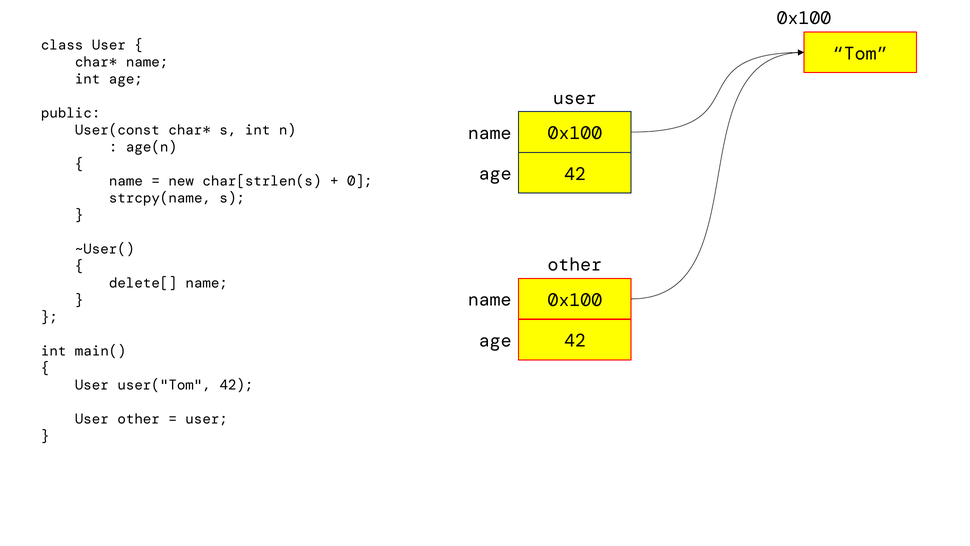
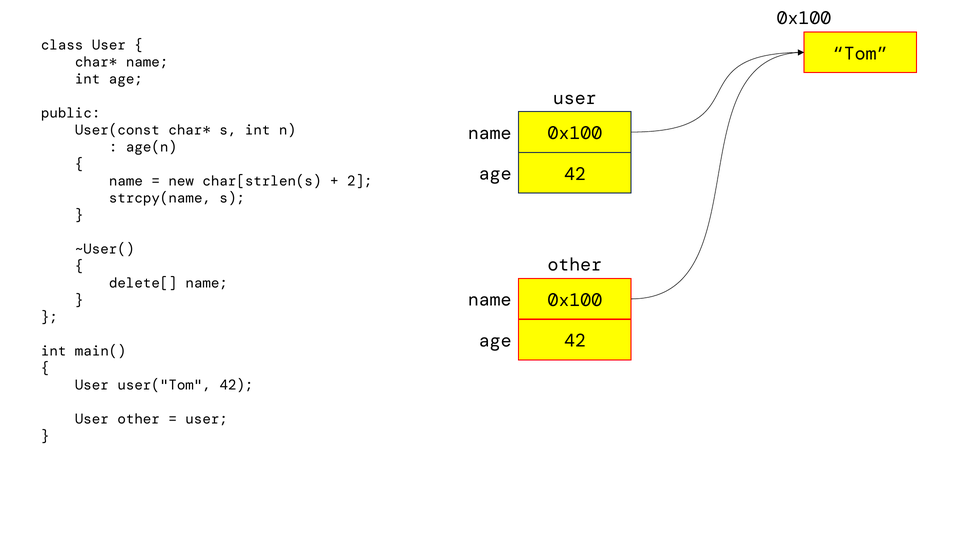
0: 0 -> 2
